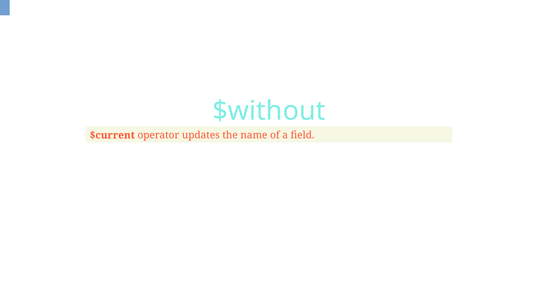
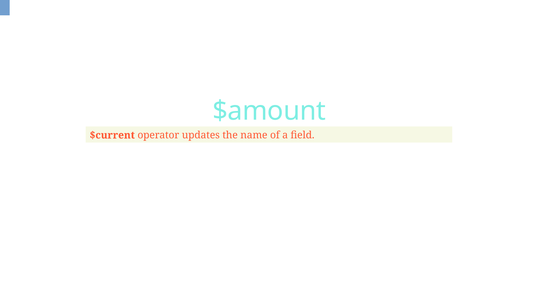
$without: $without -> $amount
